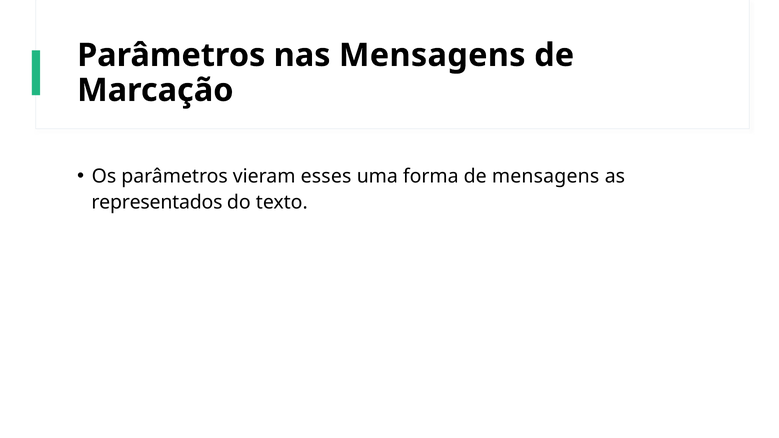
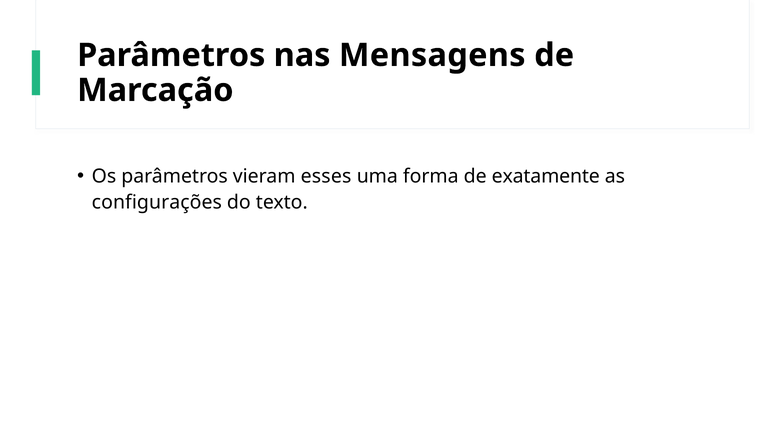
de mensagens: mensagens -> exatamente
representados: representados -> configurações
